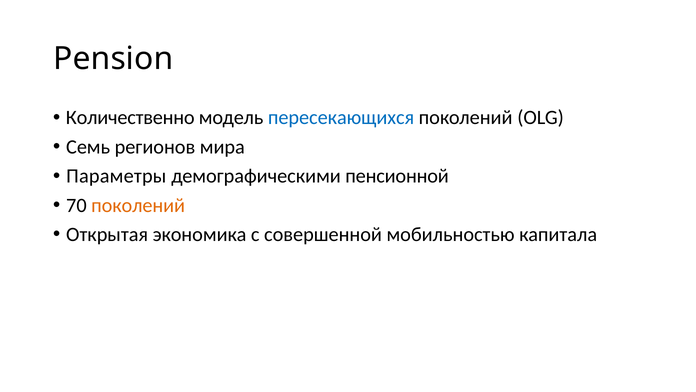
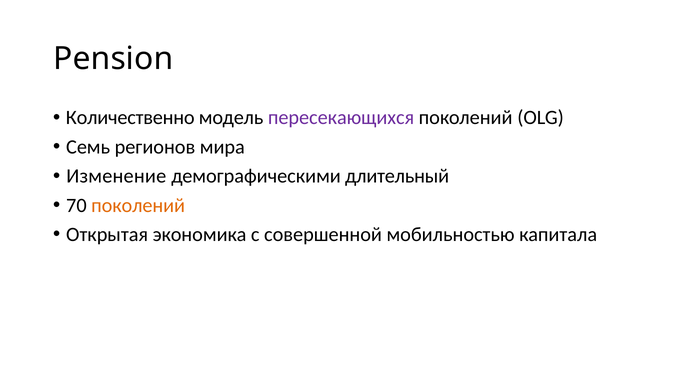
пересекающихся colour: blue -> purple
Параметры: Параметры -> Изменение
пенсионной: пенсионной -> длительный
